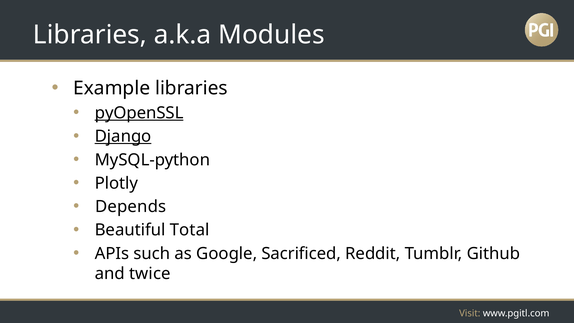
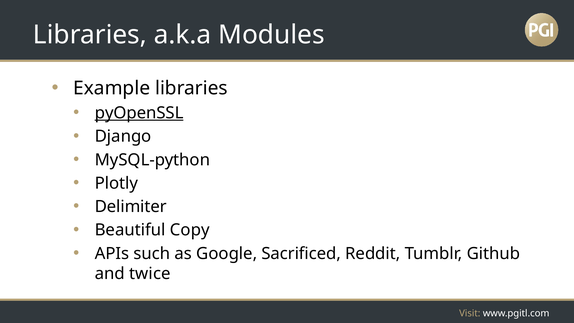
Django underline: present -> none
Depends: Depends -> Delimiter
Total: Total -> Copy
